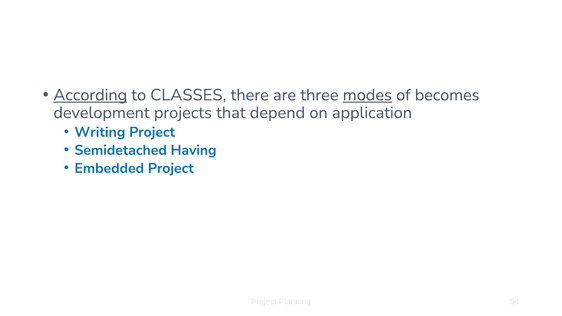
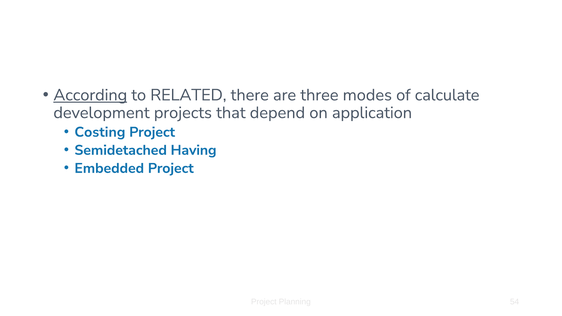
CLASSES: CLASSES -> RELATED
modes underline: present -> none
becomes: becomes -> calculate
Writing: Writing -> Costing
